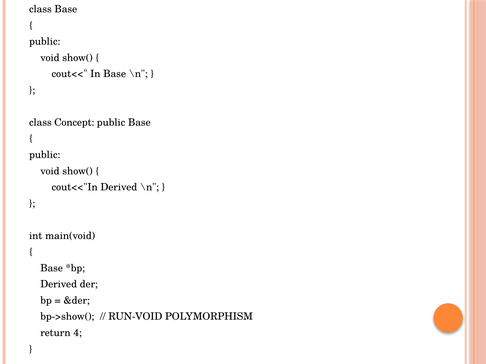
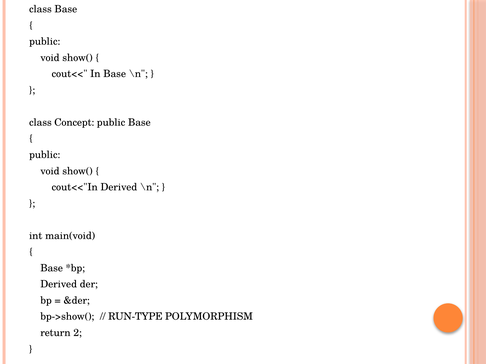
RUN-VOID: RUN-VOID -> RUN-TYPE
4: 4 -> 2
